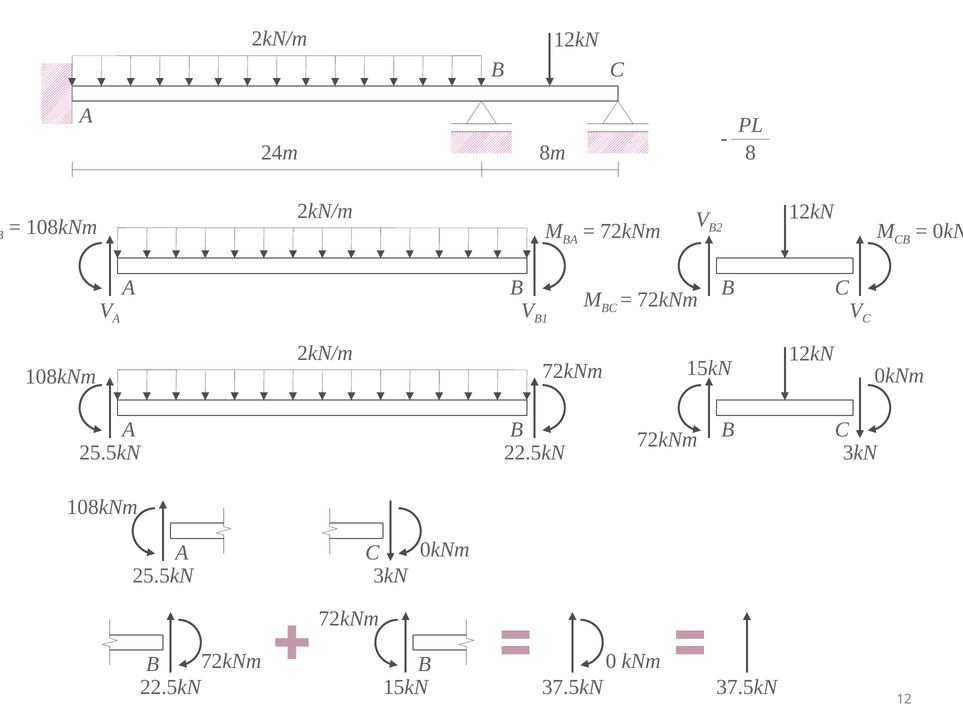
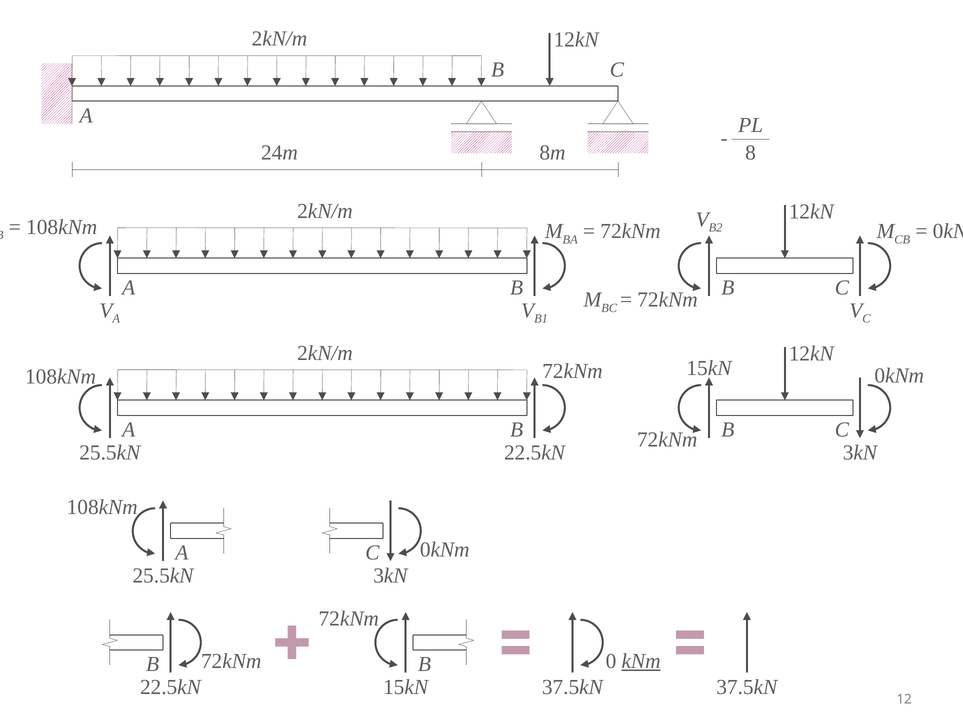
kNm underline: none -> present
